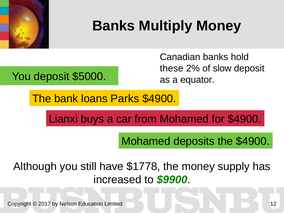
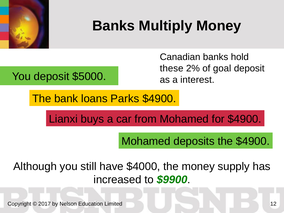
slow: slow -> goal
equator: equator -> interest
$1778: $1778 -> $4000
